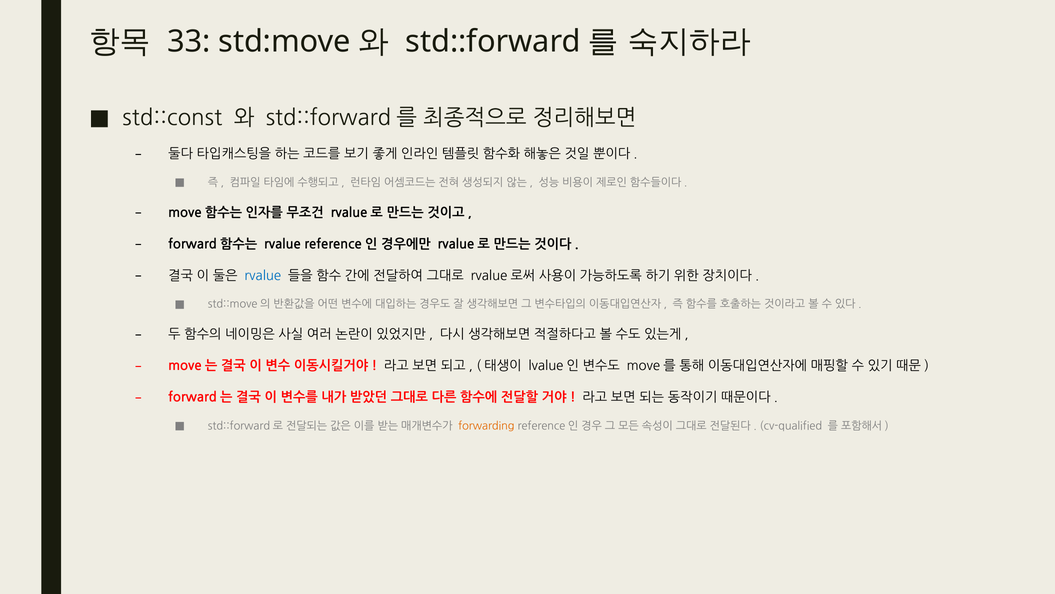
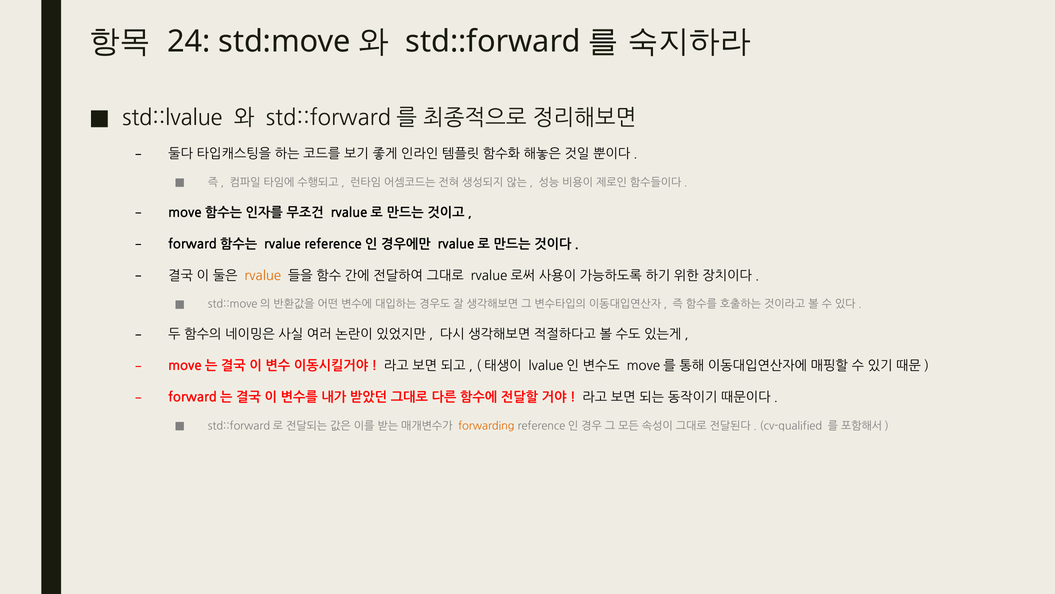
33: 33 -> 24
std::const: std::const -> std::lvalue
rvalue at (263, 275) colour: blue -> orange
